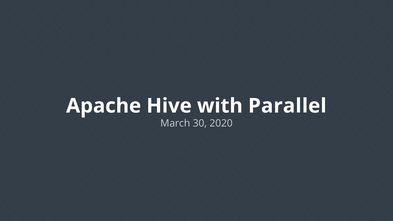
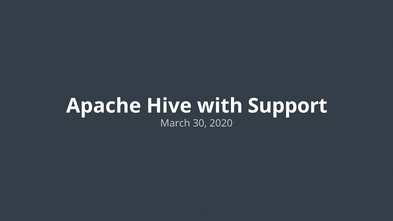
Parallel: Parallel -> Support
